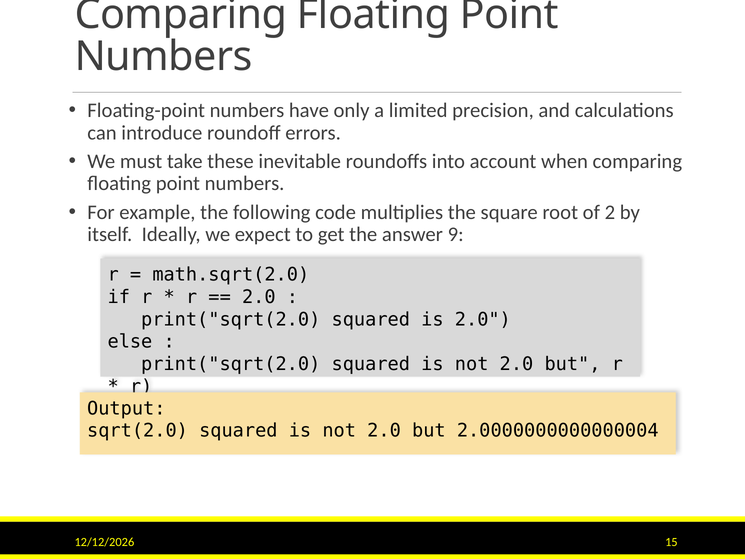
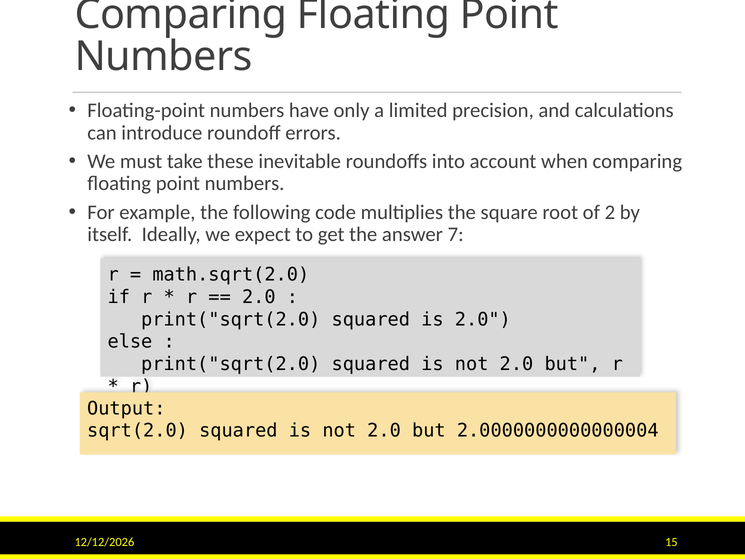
9: 9 -> 7
